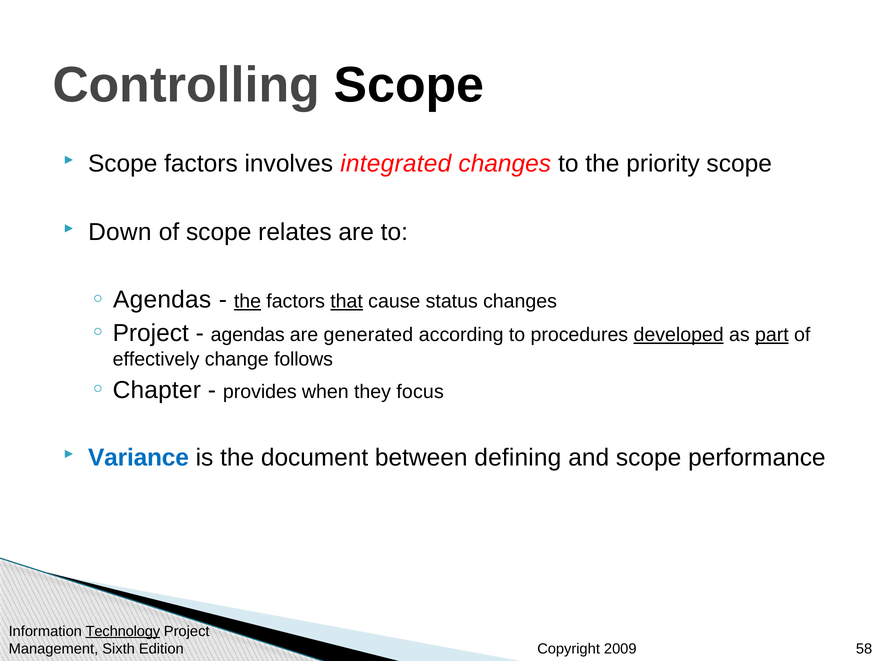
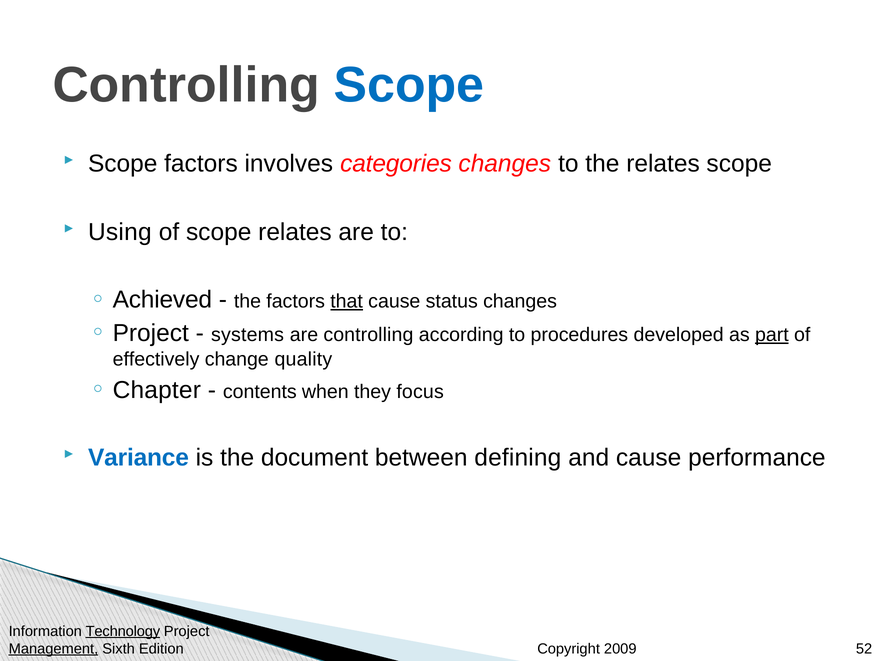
Scope at (409, 85) colour: black -> blue
integrated: integrated -> categories
the priority: priority -> relates
Down: Down -> Using
Agendas at (162, 300): Agendas -> Achieved
the at (247, 301) underline: present -> none
agendas at (248, 335): agendas -> systems
are generated: generated -> controlling
developed underline: present -> none
follows: follows -> quality
provides: provides -> contents
and scope: scope -> cause
Management underline: none -> present
58: 58 -> 52
